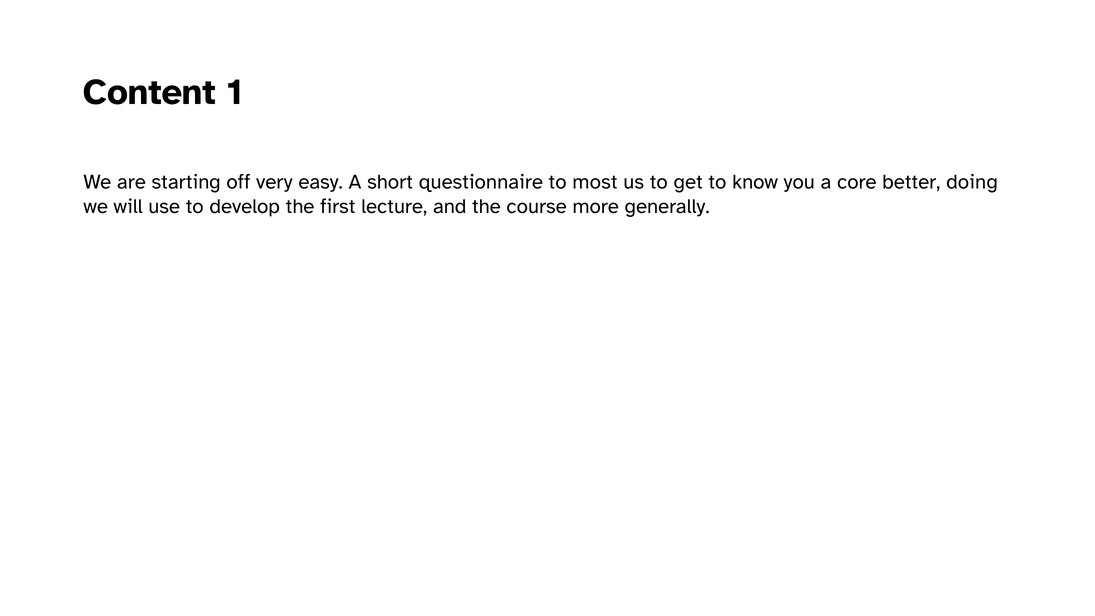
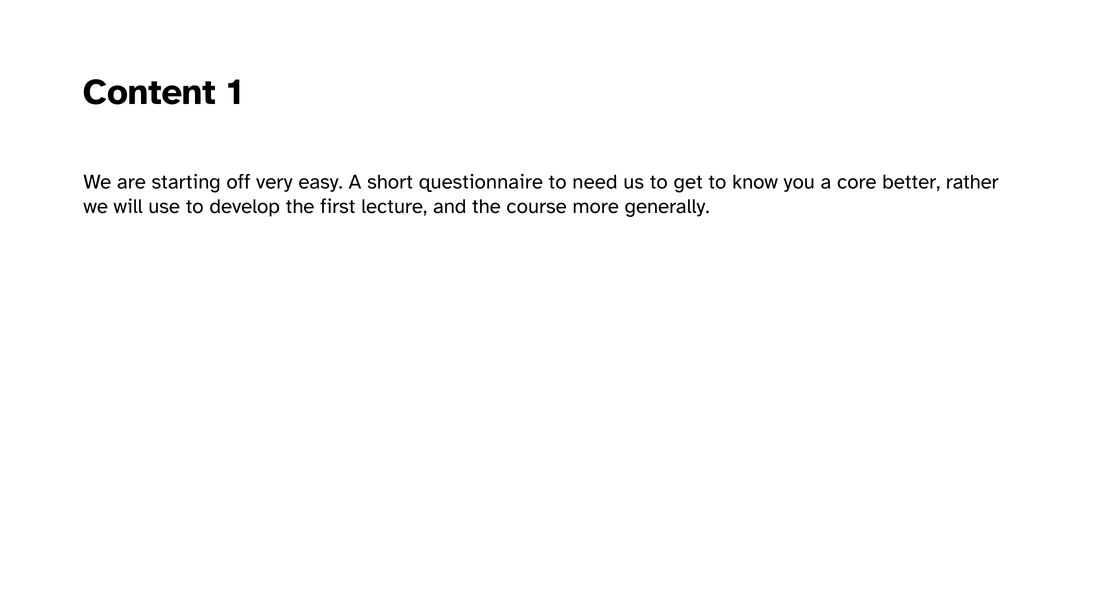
most: most -> need
doing: doing -> rather
